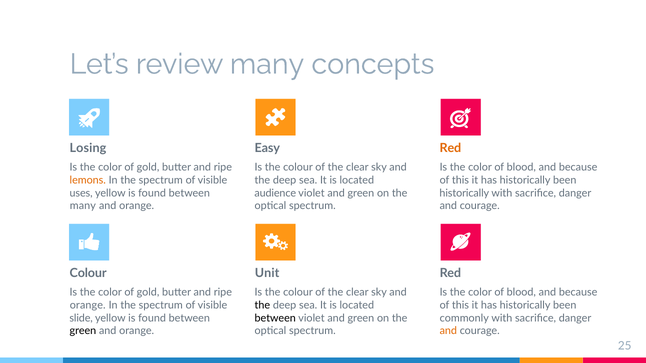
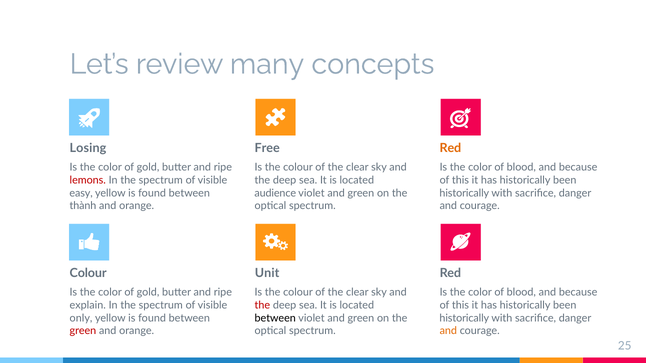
Easy: Easy -> Free
lemons colour: orange -> red
uses: uses -> easy
many at (83, 206): many -> thành
orange at (88, 305): orange -> explain
the at (262, 305) colour: black -> red
slide: slide -> only
commonly at (464, 318): commonly -> historically
green at (83, 331) colour: black -> red
